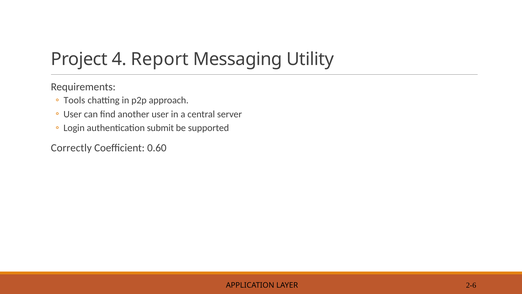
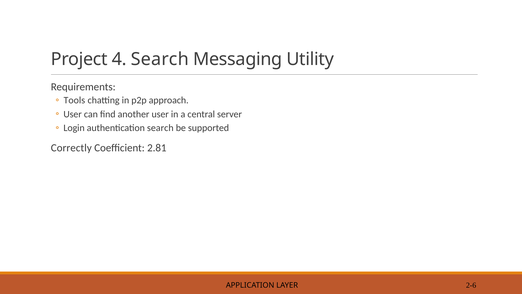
4 Report: Report -> Search
authentication submit: submit -> search
0.60: 0.60 -> 2.81
